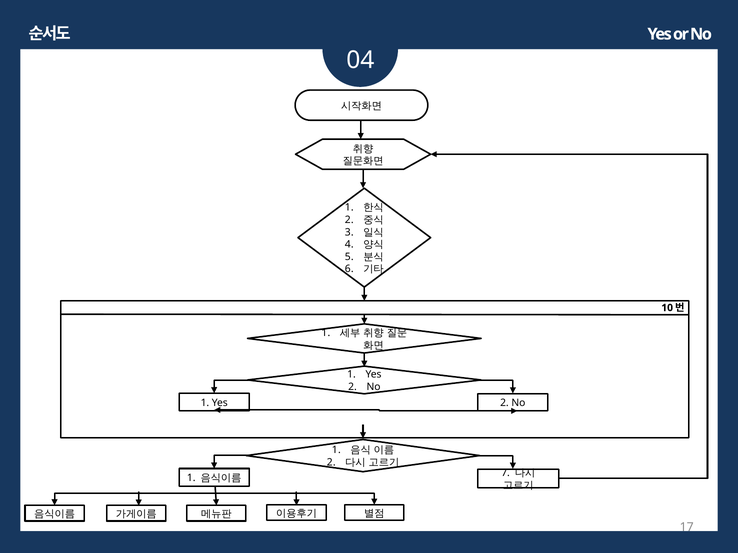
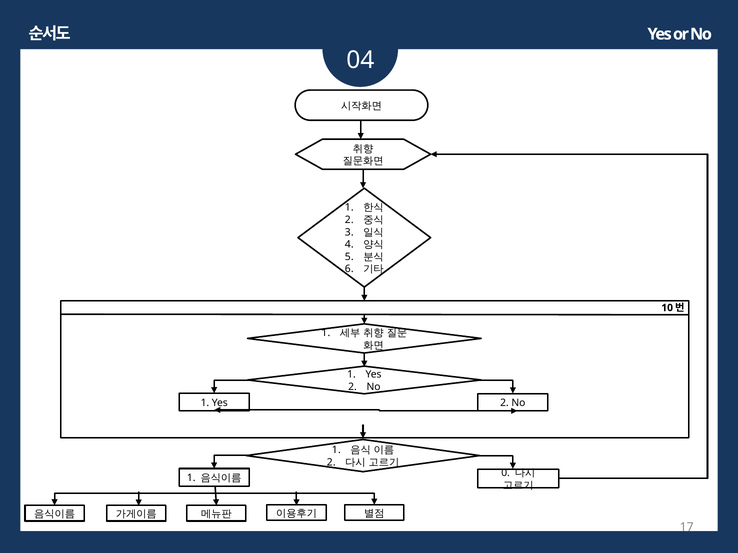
7: 7 -> 0
